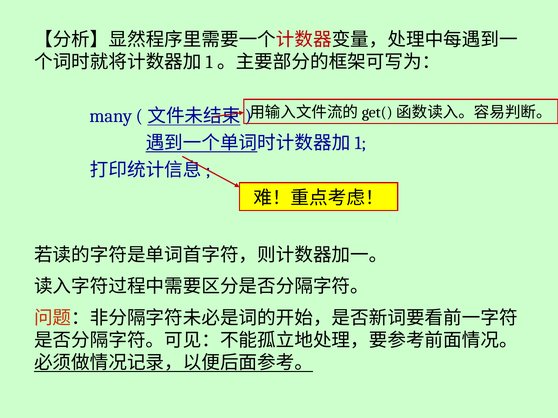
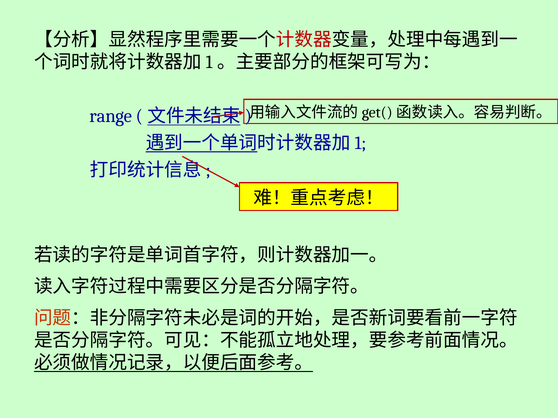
many: many -> range
